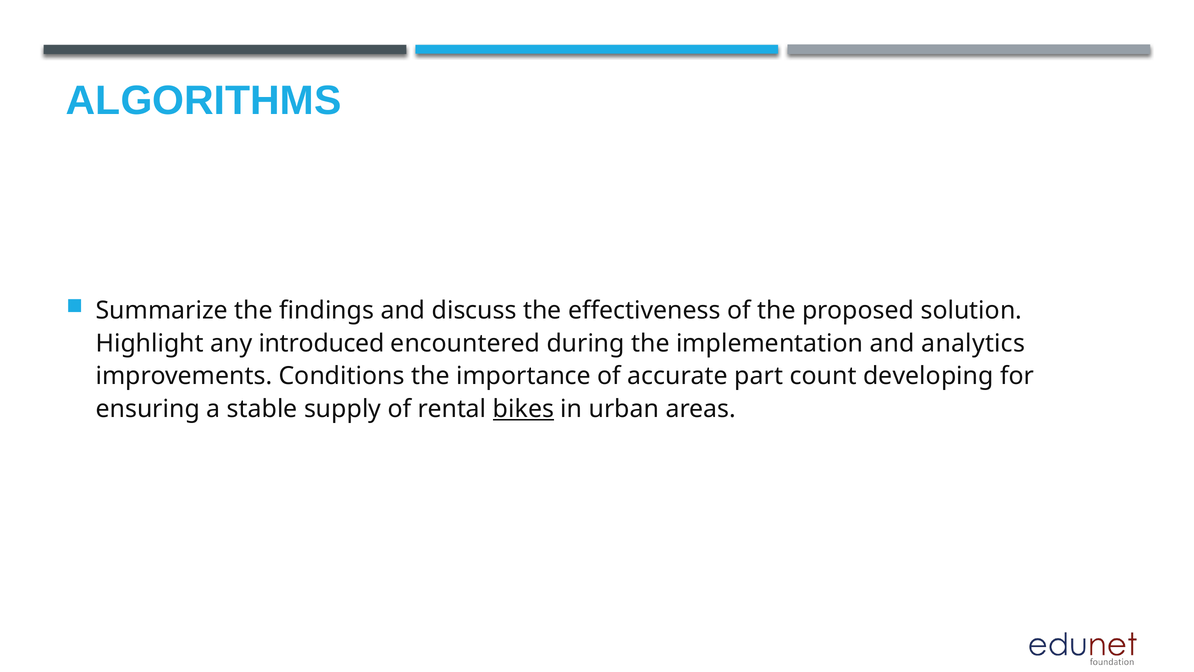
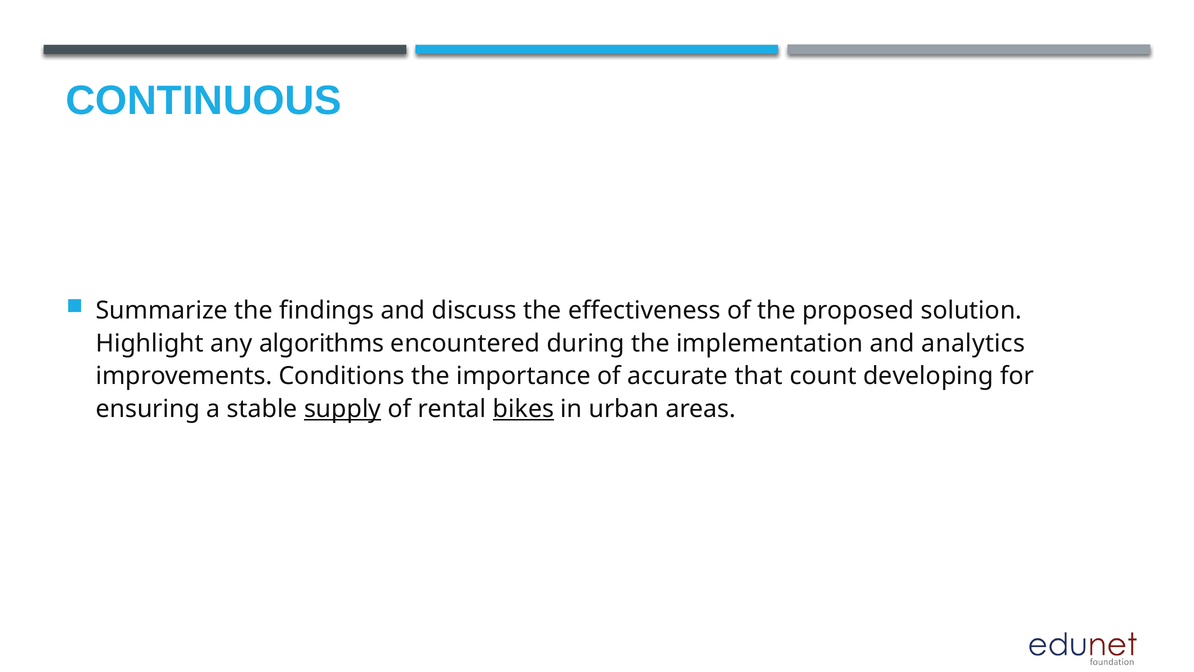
ALGORITHMS: ALGORITHMS -> CONTINUOUS
introduced: introduced -> algorithms
part: part -> that
supply underline: none -> present
